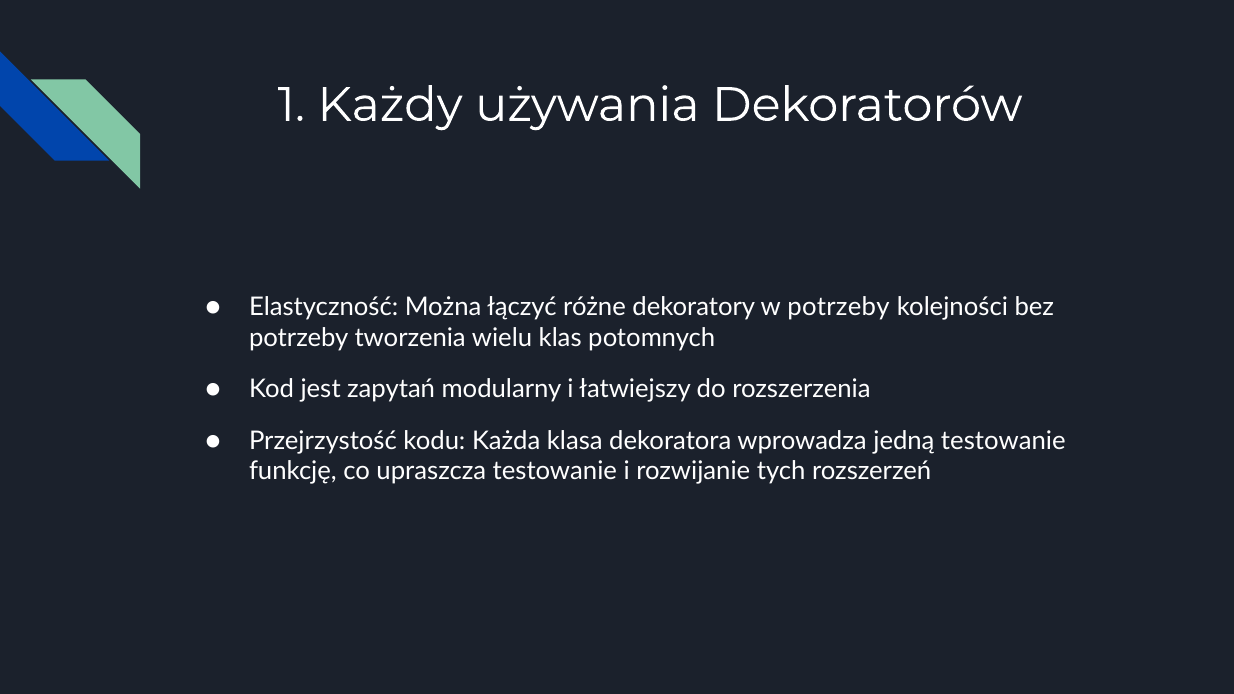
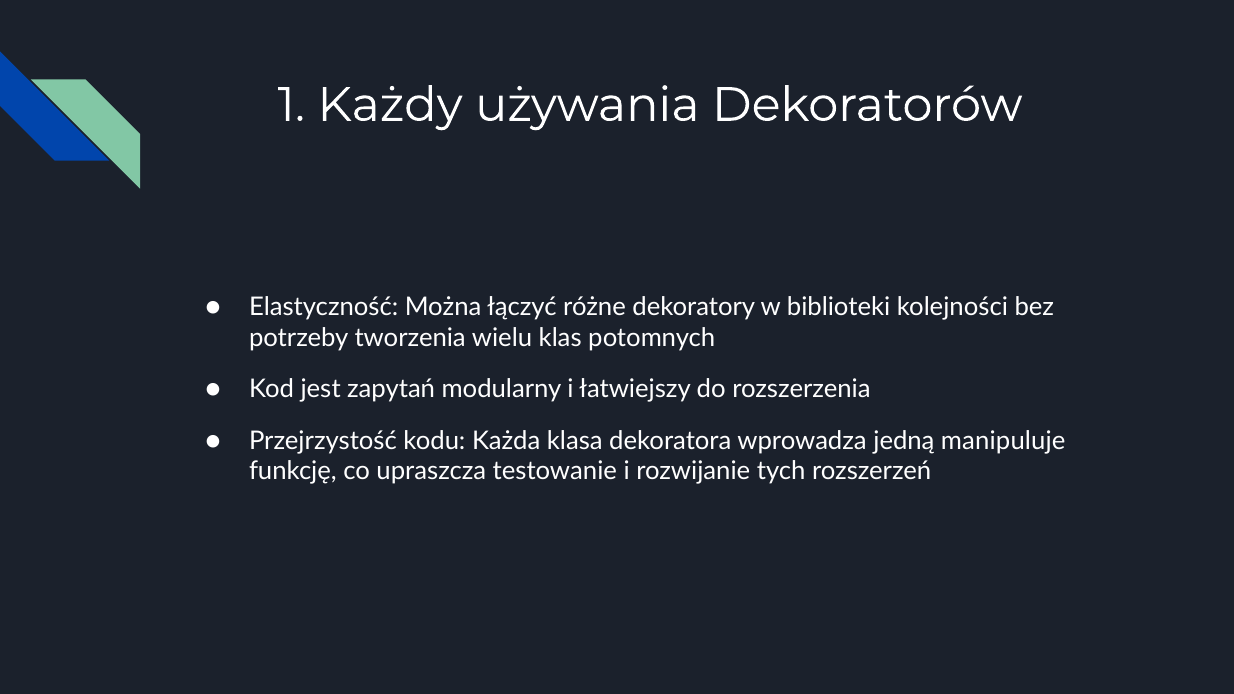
w potrzeby: potrzeby -> biblioteki
jedną testowanie: testowanie -> manipuluje
